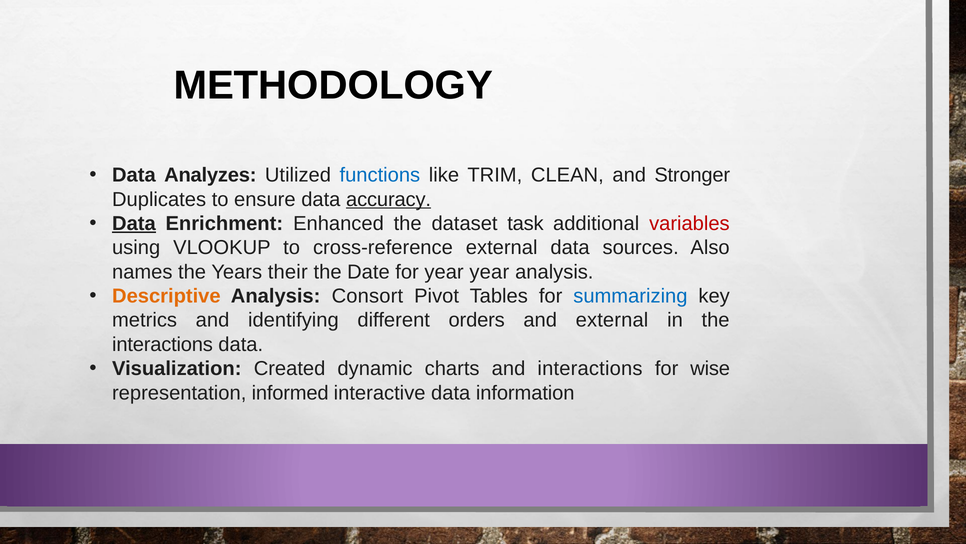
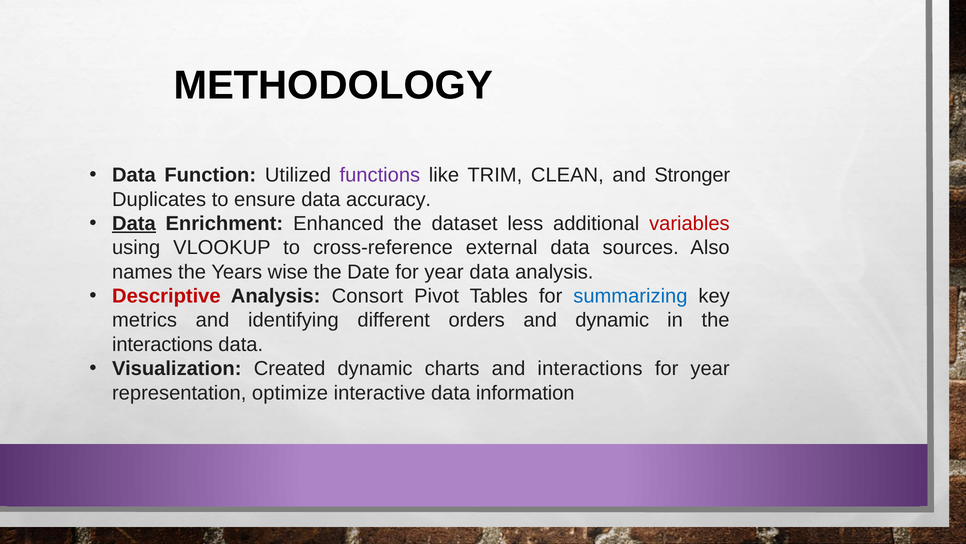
Analyzes: Analyzes -> Function
functions colour: blue -> purple
accuracy underline: present -> none
task: task -> less
their: their -> wise
year year: year -> data
Descriptive colour: orange -> red
and external: external -> dynamic
wise at (710, 368): wise -> year
informed: informed -> optimize
